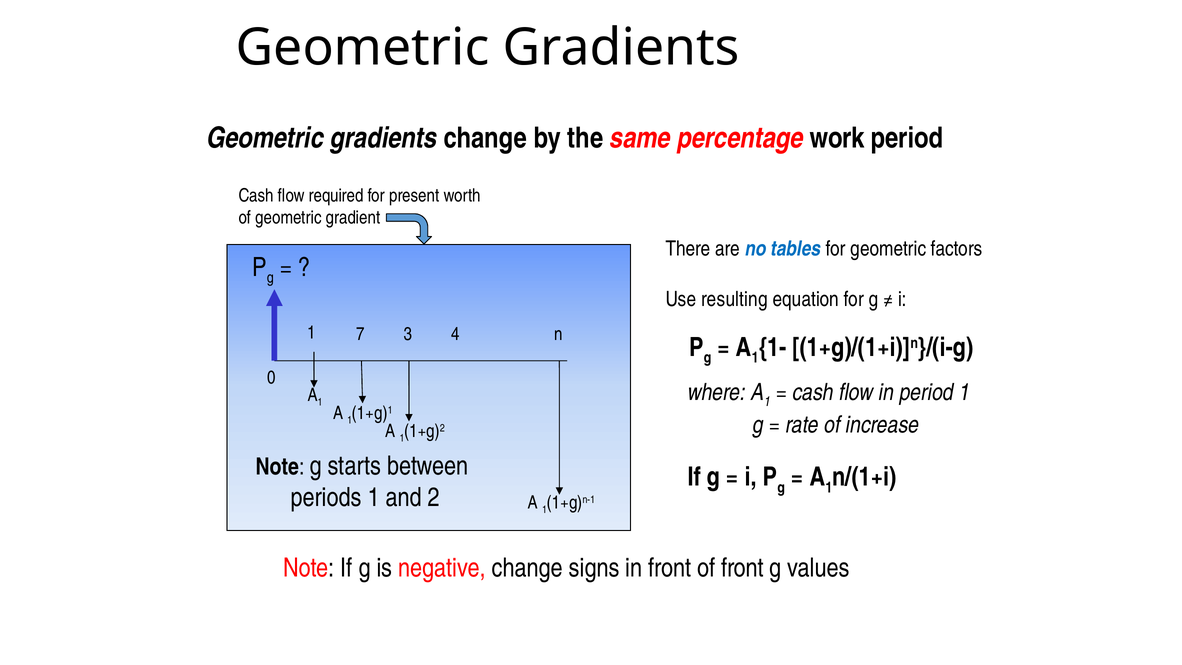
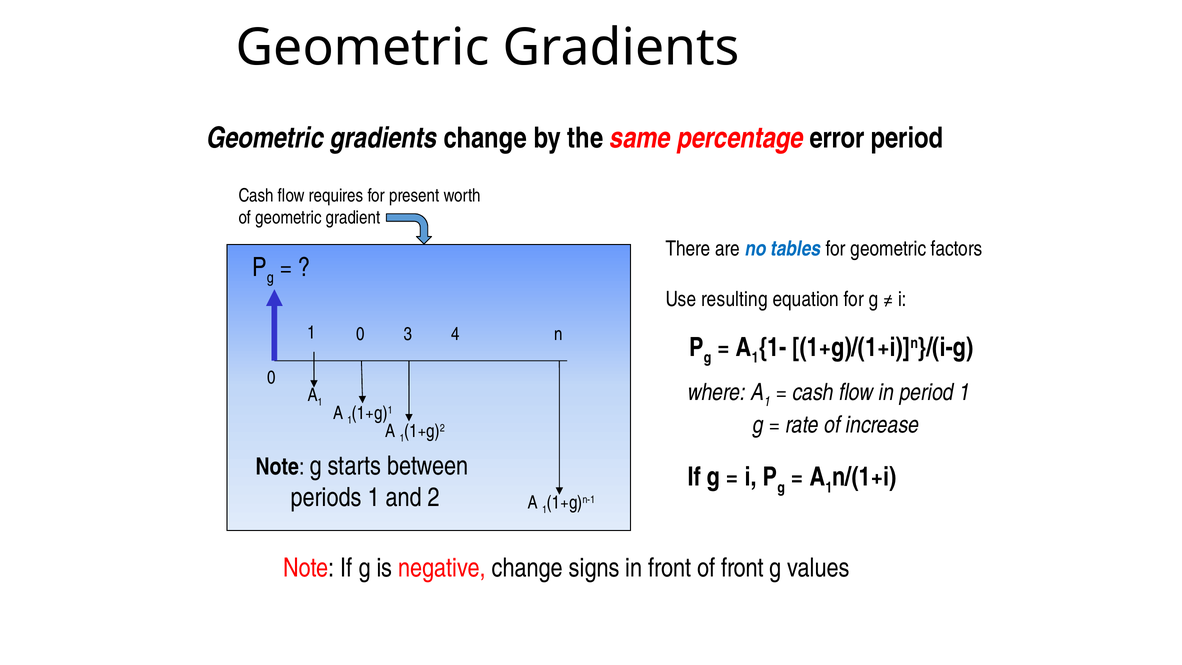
work: work -> error
required: required -> requires
1 7: 7 -> 0
